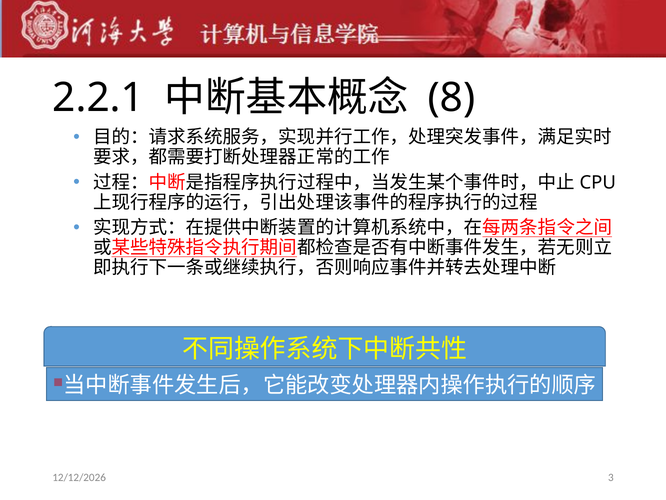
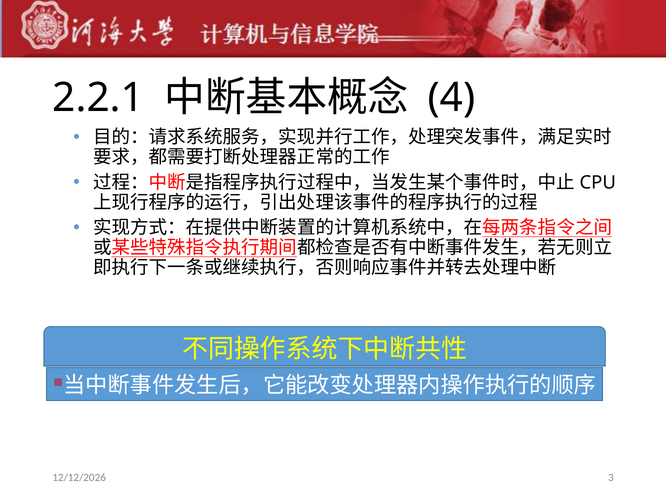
8: 8 -> 4
